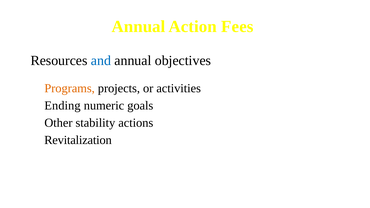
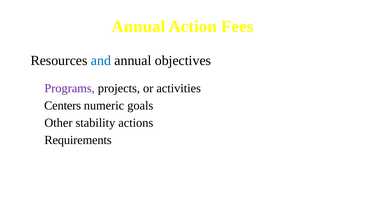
Programs colour: orange -> purple
Ending: Ending -> Centers
Revitalization: Revitalization -> Requirements
